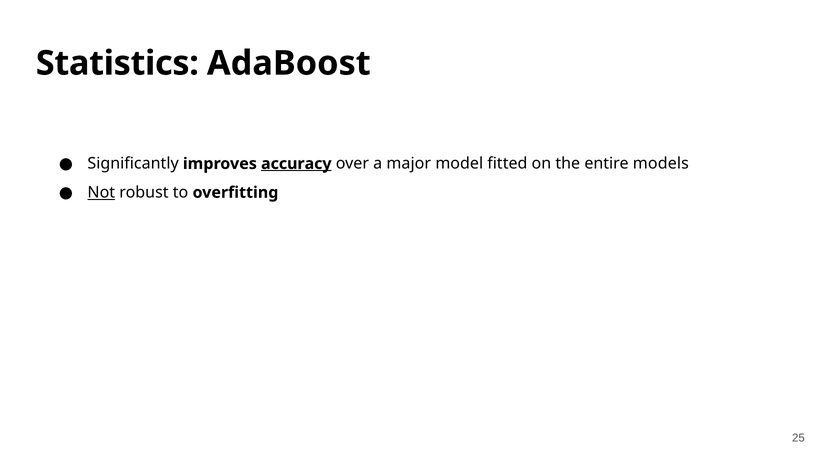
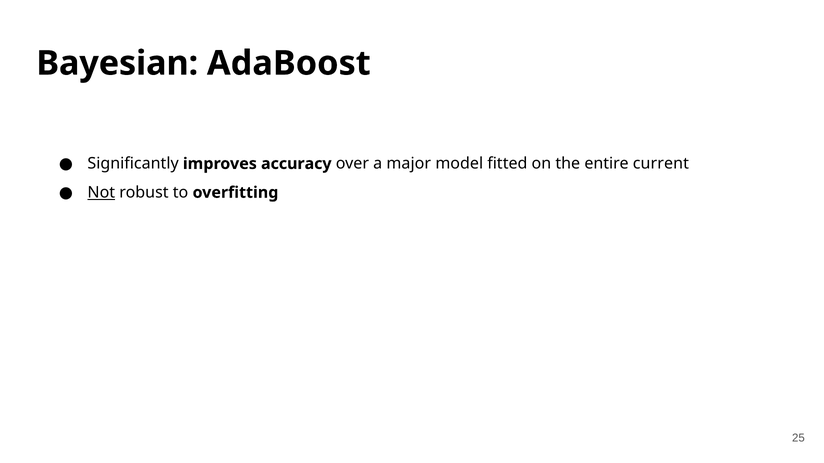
Statistics: Statistics -> Bayesian
accuracy underline: present -> none
models: models -> current
